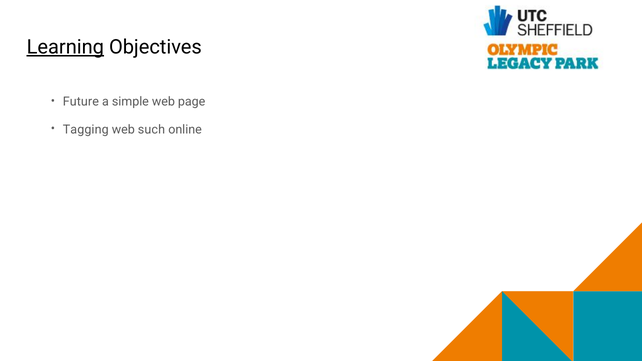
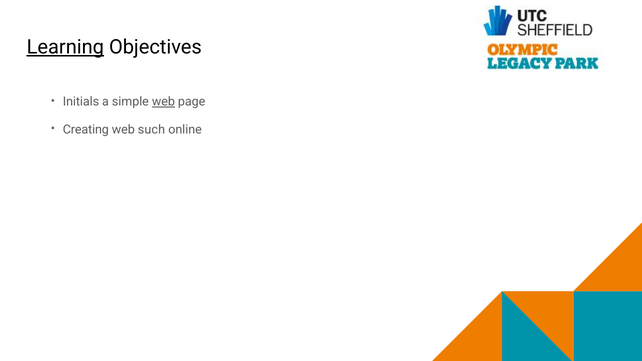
Future: Future -> Initials
web at (163, 102) underline: none -> present
Tagging: Tagging -> Creating
